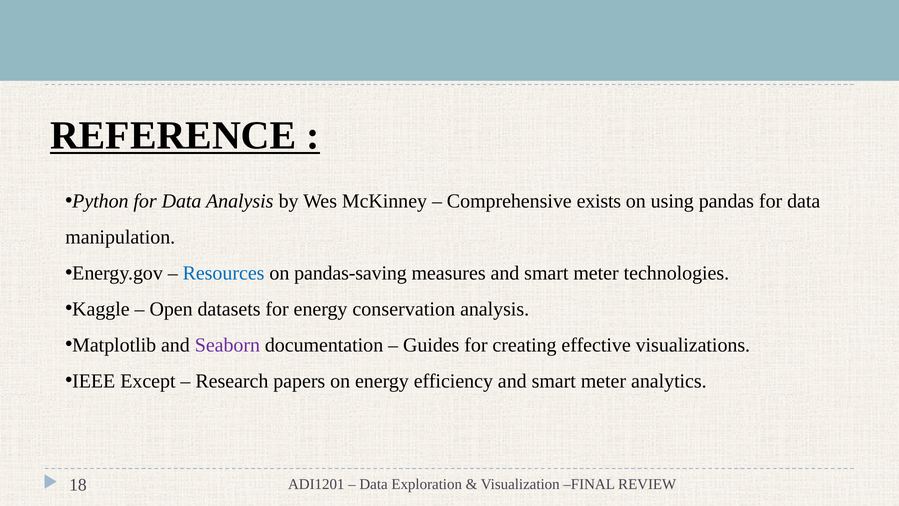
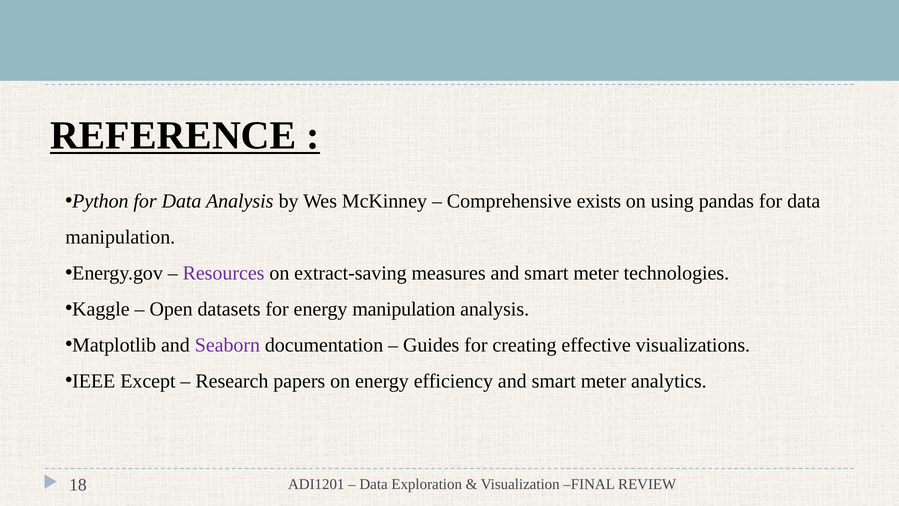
Resources colour: blue -> purple
pandas-saving: pandas-saving -> extract-saving
energy conservation: conservation -> manipulation
